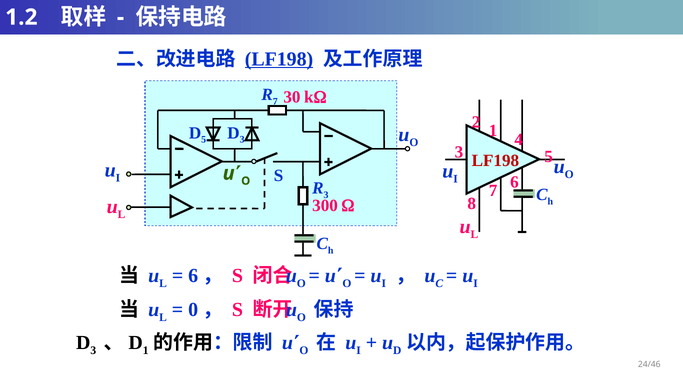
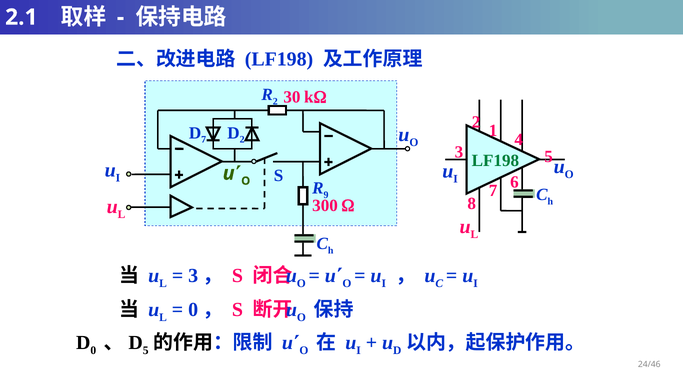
1.2: 1.2 -> 2.1
LF198 at (279, 59) underline: present -> none
7 at (275, 102): 7 -> 2
5 at (204, 140): 5 -> 7
3 at (242, 140): 3 -> 2
LF198 at (495, 161) colour: red -> green
3 at (326, 195): 3 -> 9
6 at (193, 276): 6 -> 3
3 at (93, 351): 3 -> 0
1 at (146, 351): 1 -> 5
